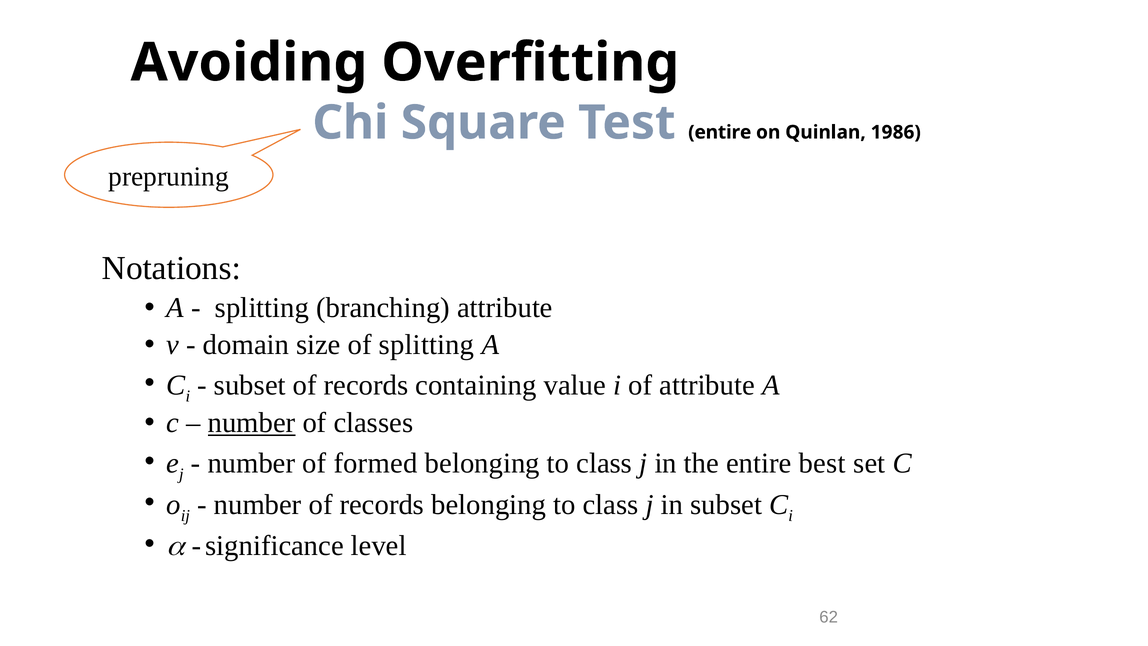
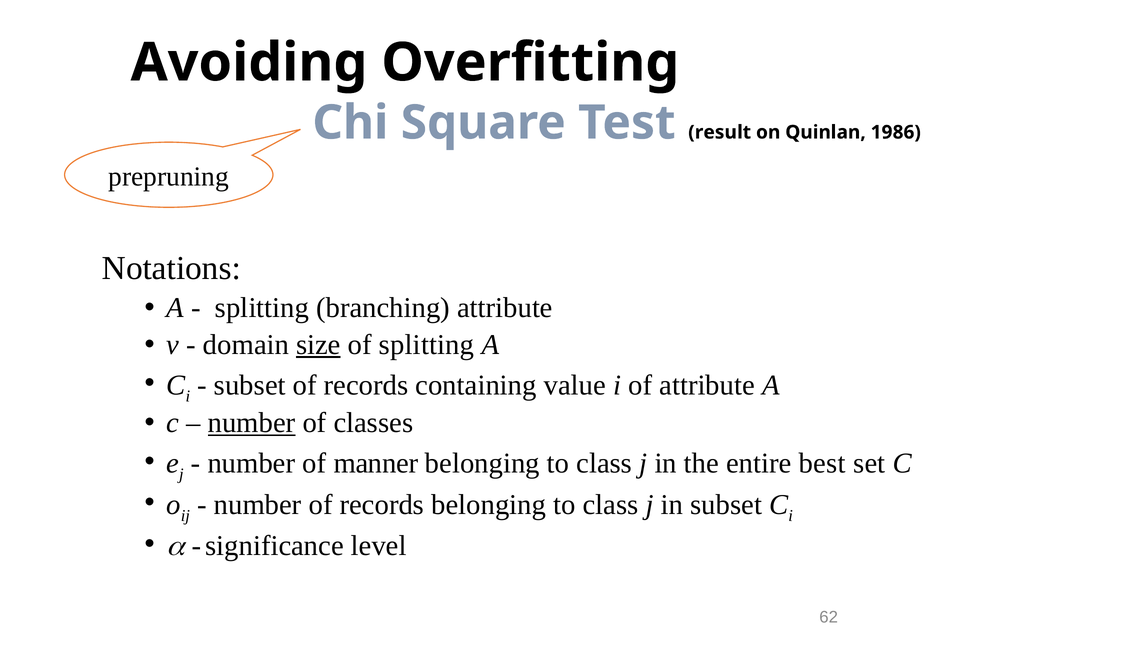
Test entire: entire -> result
size underline: none -> present
formed: formed -> manner
